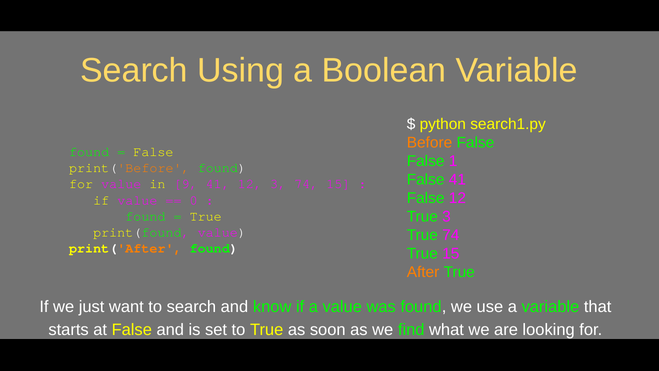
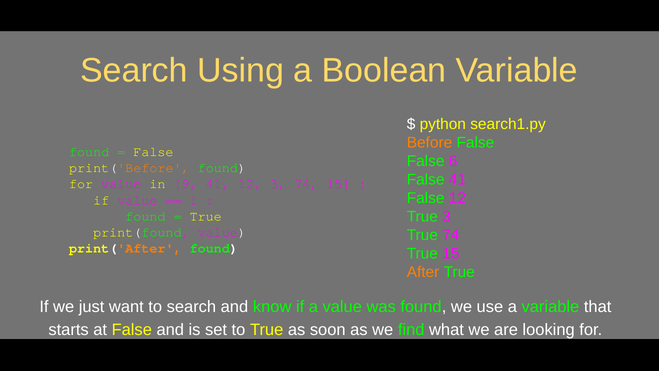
1: 1 -> 6
0: 0 -> 1
